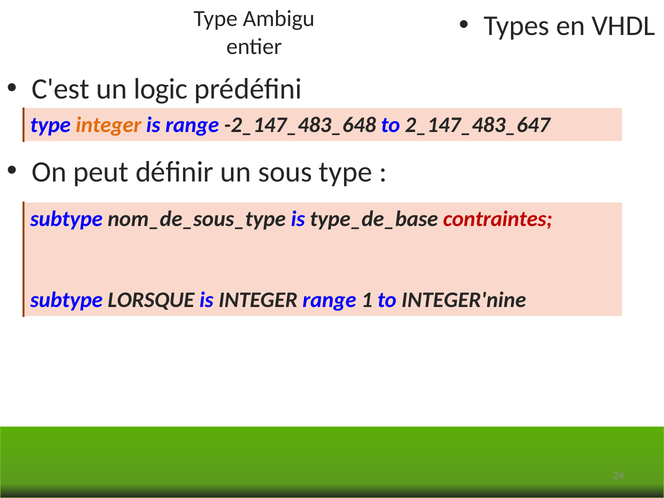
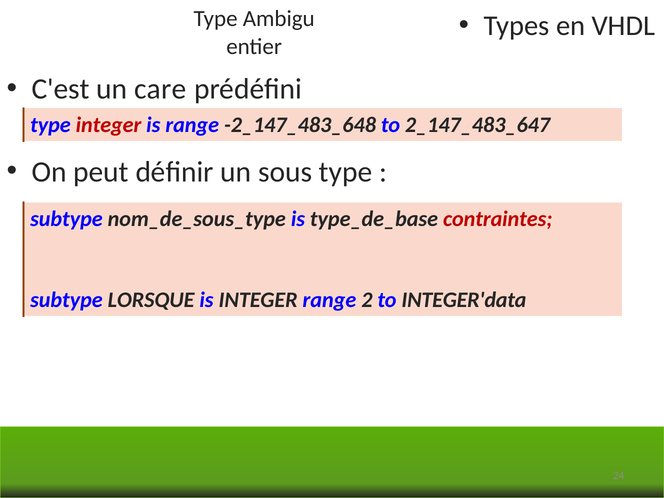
logic: logic -> care
integer at (109, 125) colour: orange -> red
1: 1 -> 2
INTEGER'nine: INTEGER'nine -> INTEGER'data
